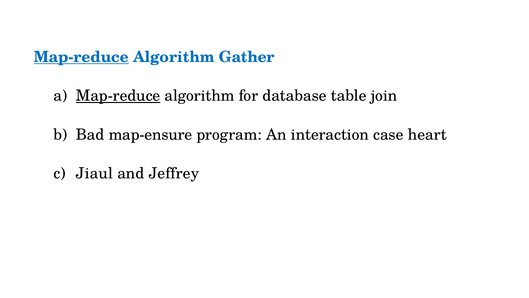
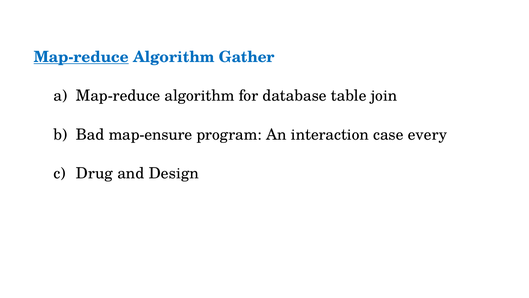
Map-reduce at (118, 96) underline: present -> none
heart: heart -> every
Jiaul: Jiaul -> Drug
Jeffrey: Jeffrey -> Design
